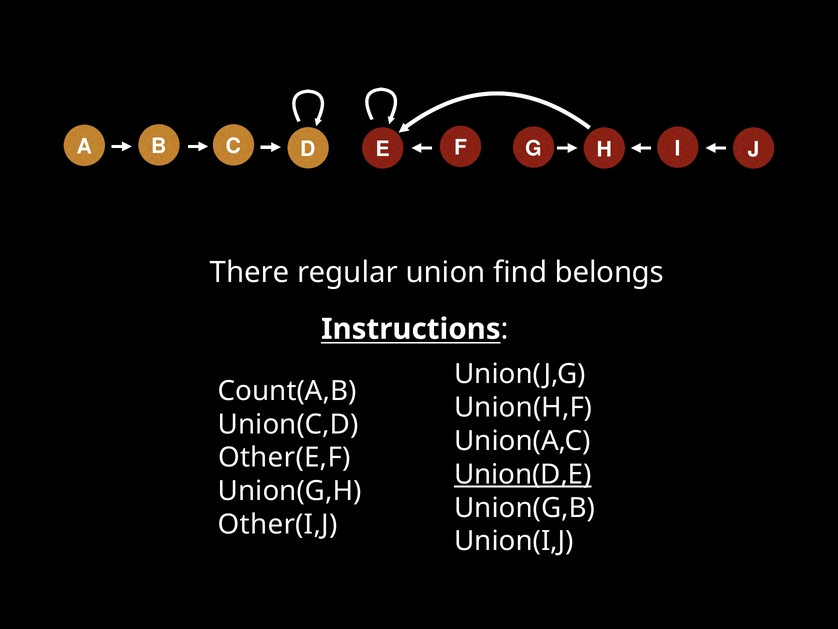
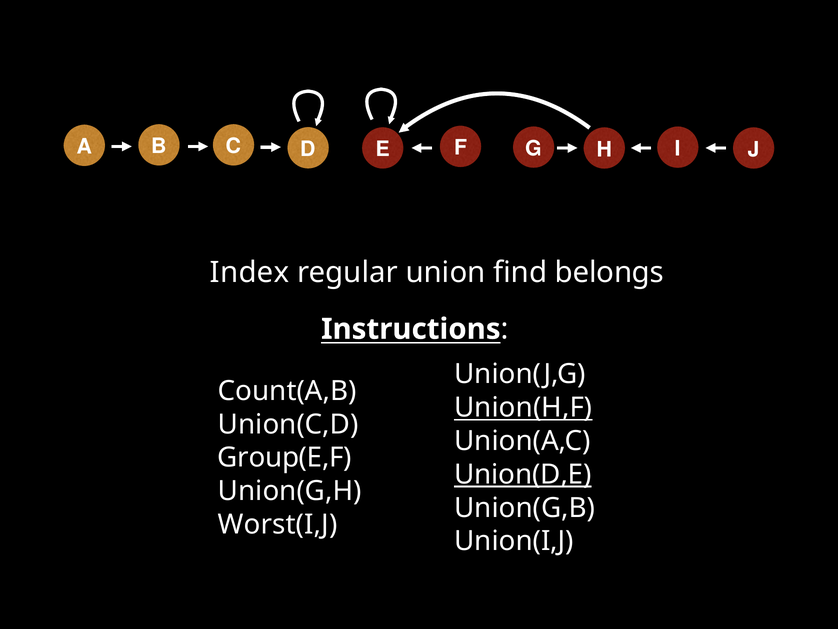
There: There -> Index
Union(H,F underline: none -> present
Other(E,F: Other(E,F -> Group(E,F
Other(I,J: Other(I,J -> Worst(I,J
